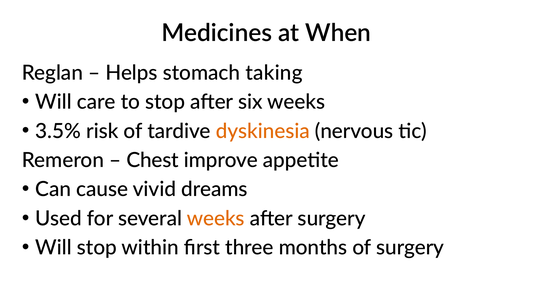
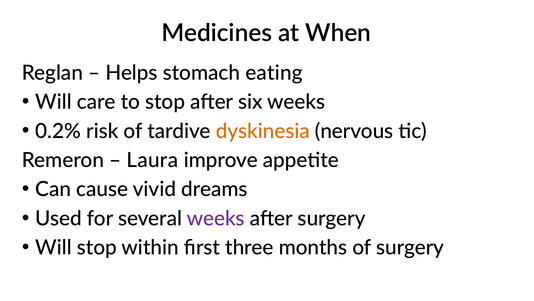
taking: taking -> eating
3.5%: 3.5% -> 0.2%
Chest: Chest -> Laura
weeks at (216, 218) colour: orange -> purple
